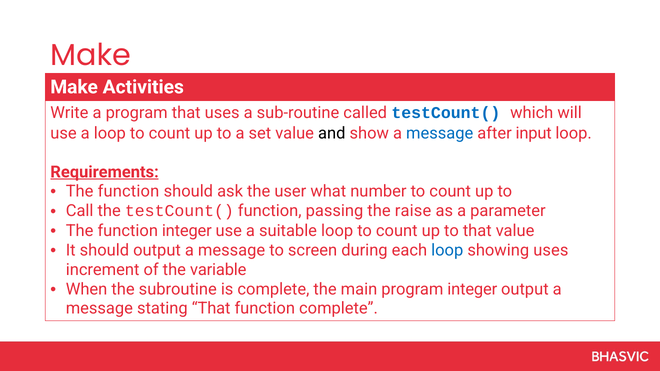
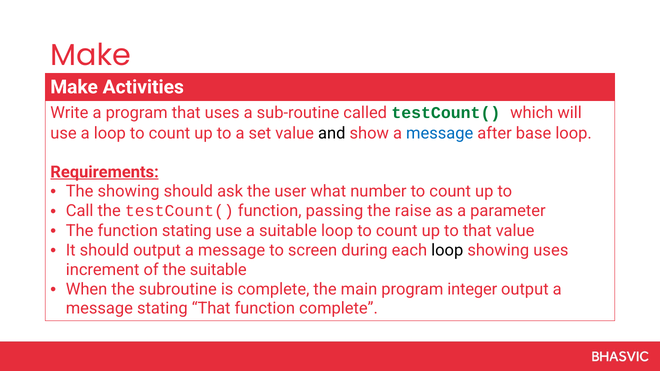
testCount( at (446, 113) colour: blue -> green
input: input -> base
function at (128, 191): function -> showing
function integer: integer -> stating
loop at (447, 251) colour: blue -> black
the variable: variable -> suitable
